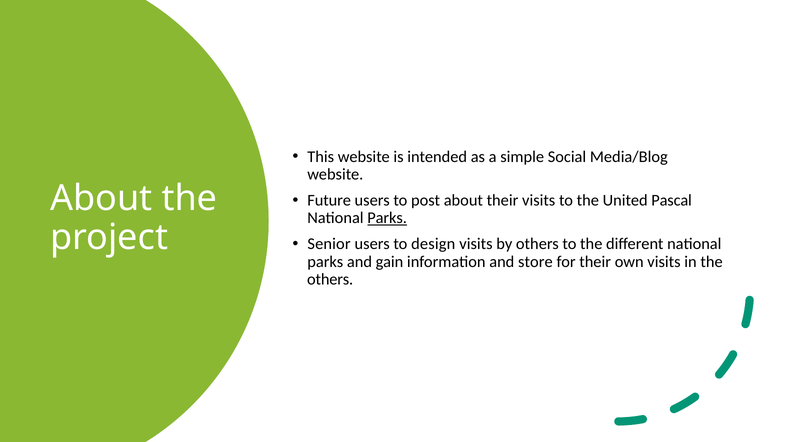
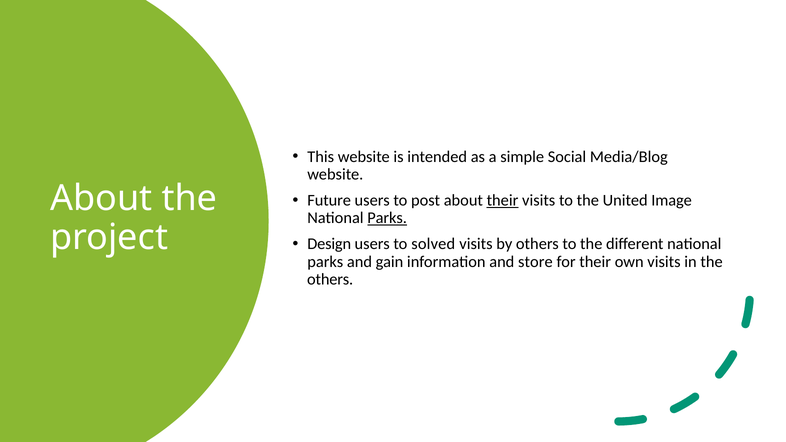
their at (502, 200) underline: none -> present
Pascal: Pascal -> Image
Senior: Senior -> Design
design: design -> solved
